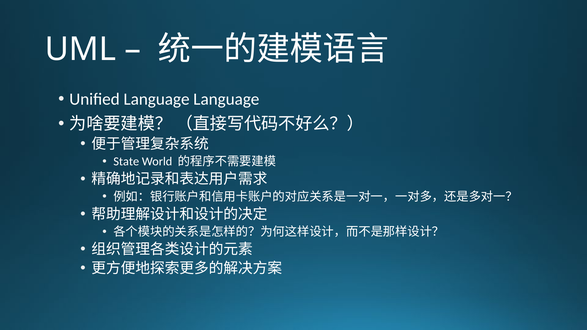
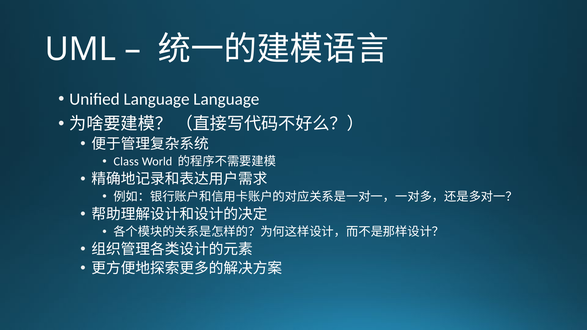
State: State -> Class
